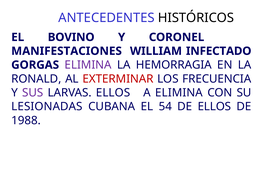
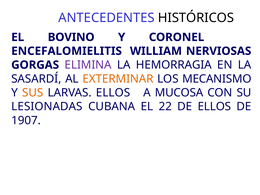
MANIFESTACIONES: MANIFESTACIONES -> ENCEFALOMIELITIS
INFECTADO: INFECTADO -> NERVIOSAS
RONALD: RONALD -> SASARDÍ
EXTERMINAR colour: red -> orange
FRECUENCIA: FRECUENCIA -> MECANISMO
SUS colour: purple -> orange
A ELIMINA: ELIMINA -> MUCOSA
54: 54 -> 22
1988: 1988 -> 1907
